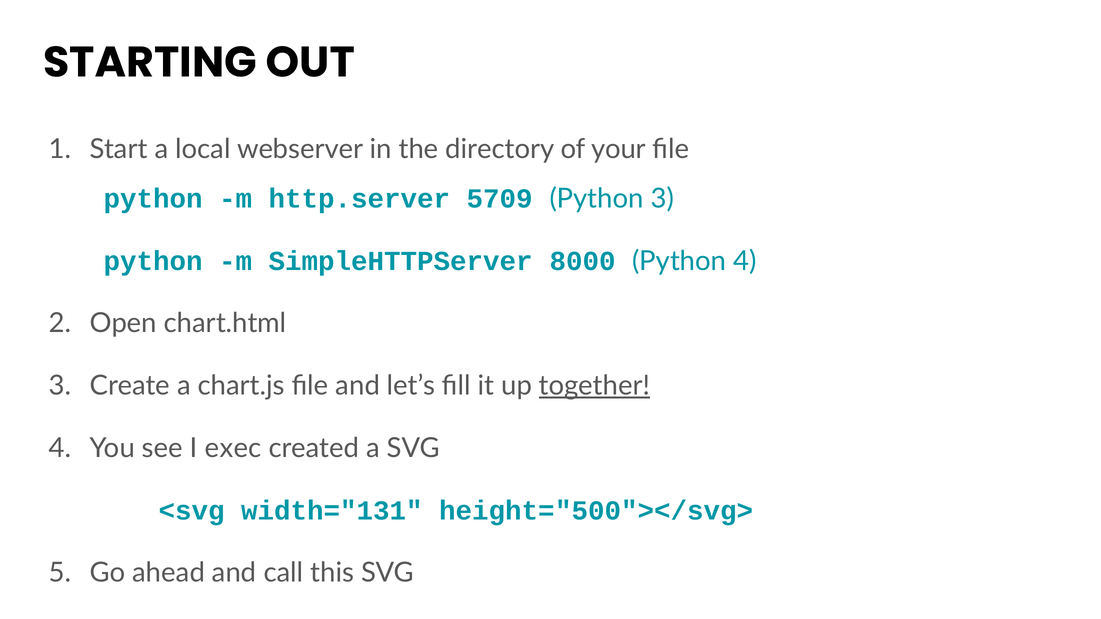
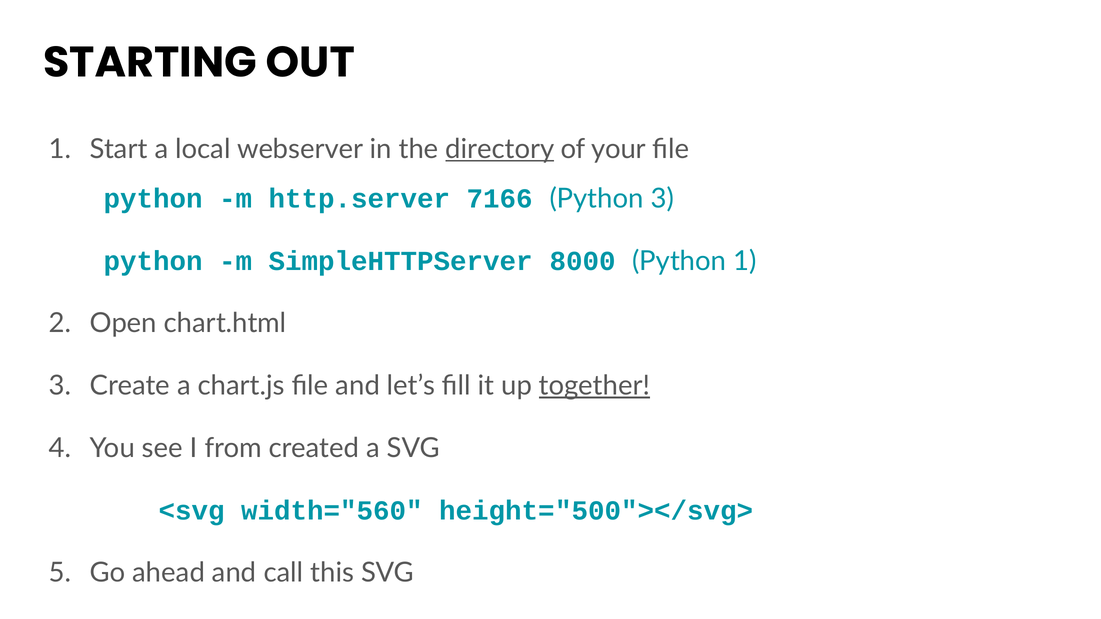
directory underline: none -> present
5709: 5709 -> 7166
Python 4: 4 -> 1
exec: exec -> from
width="131: width="131 -> width="560
